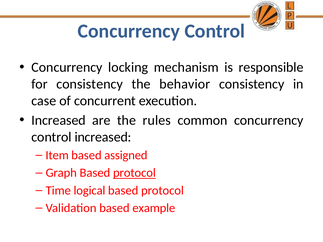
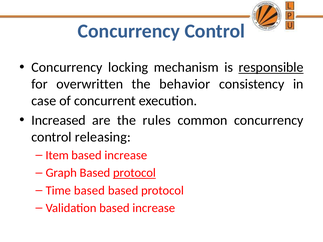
responsible underline: none -> present
for consistency: consistency -> overwritten
control increased: increased -> releasing
assigned at (126, 155): assigned -> increase
Time logical: logical -> based
Validation based example: example -> increase
